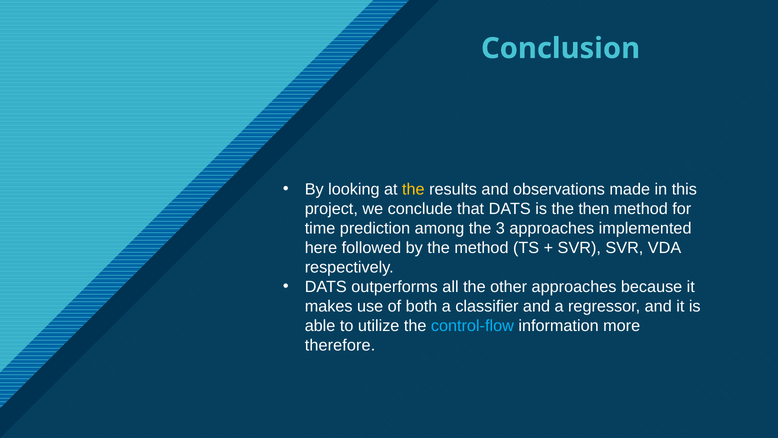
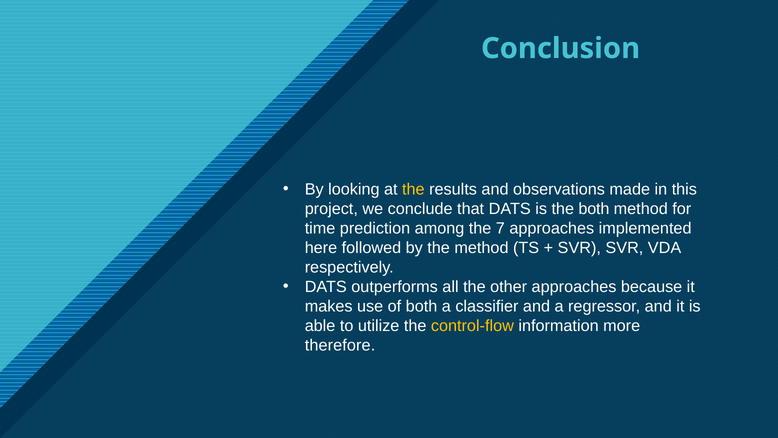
the then: then -> both
3: 3 -> 7
control-flow colour: light blue -> yellow
